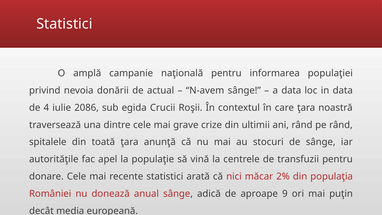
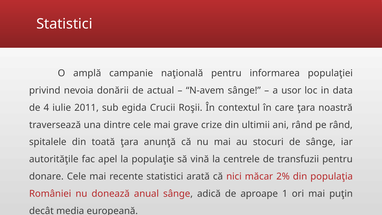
a data: data -> usor
2086: 2086 -> 2011
9: 9 -> 1
